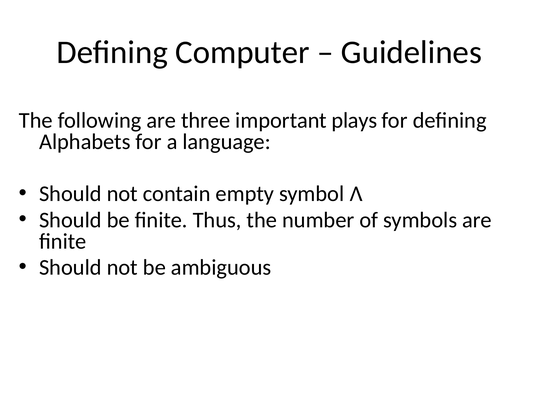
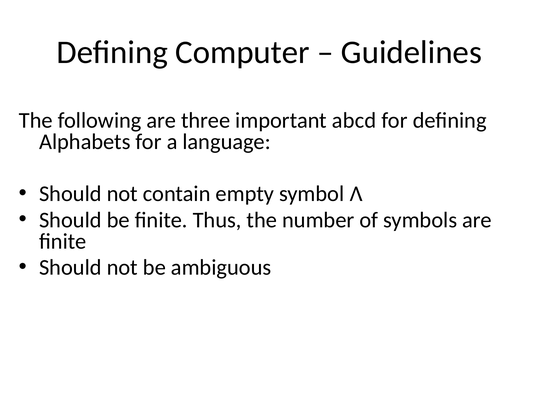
plays: plays -> abcd
